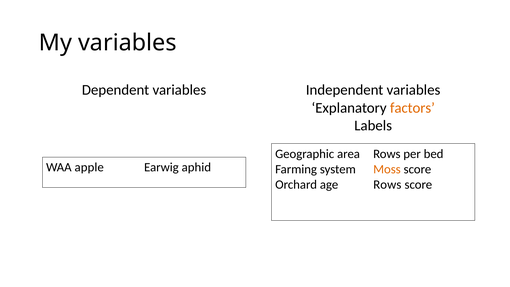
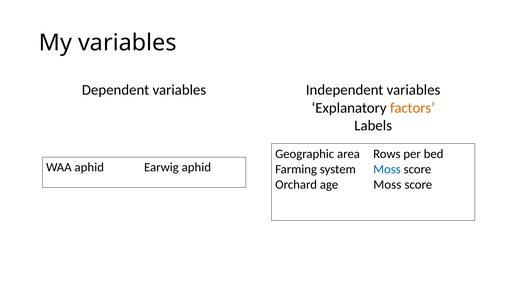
WAA apple: apple -> aphid
Moss at (387, 169) colour: orange -> blue
Rows at (387, 184): Rows -> Moss
